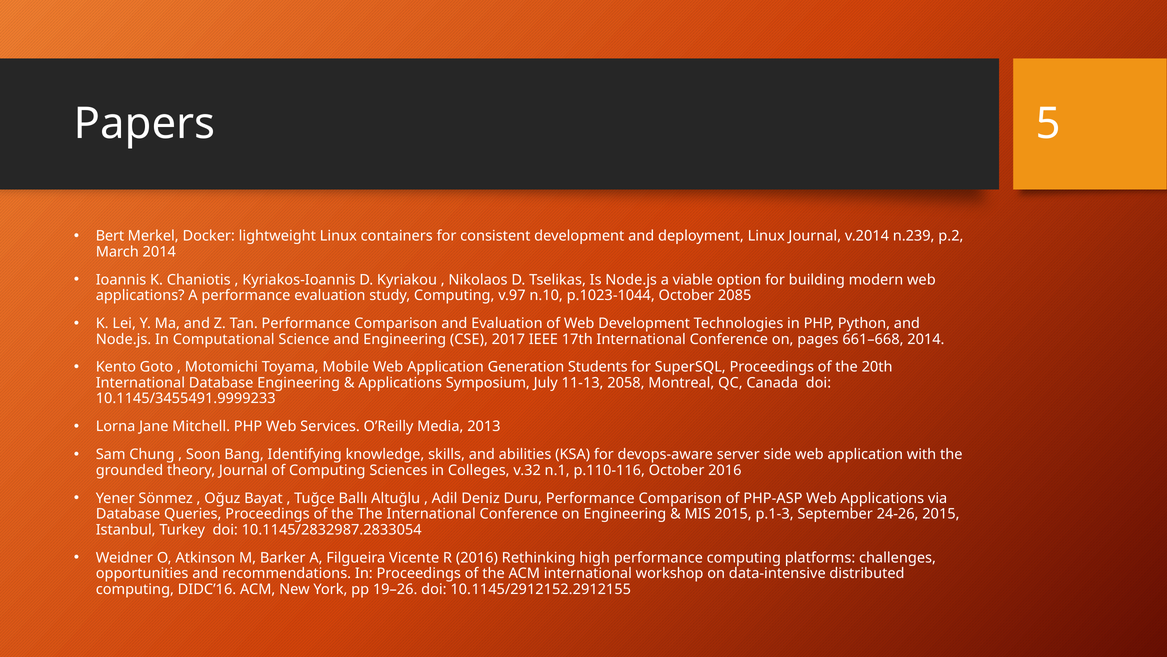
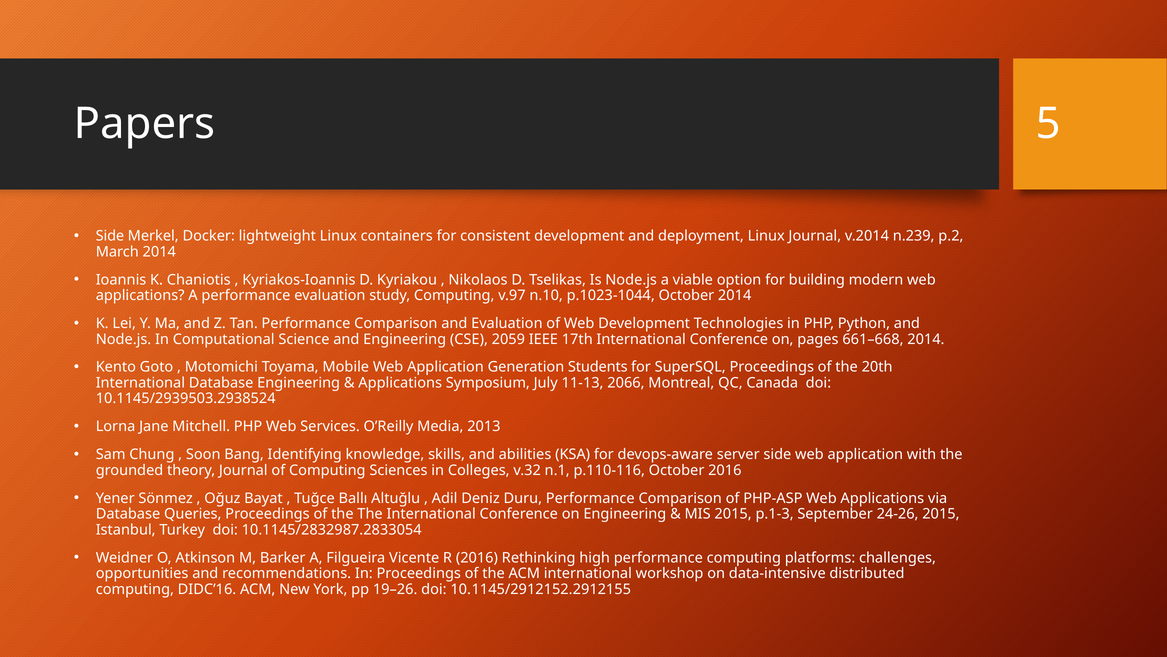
Bert at (110, 236): Bert -> Side
October 2085: 2085 -> 2014
2017: 2017 -> 2059
2058: 2058 -> 2066
10.1145/3455491.9999233: 10.1145/3455491.9999233 -> 10.1145/2939503.2938524
